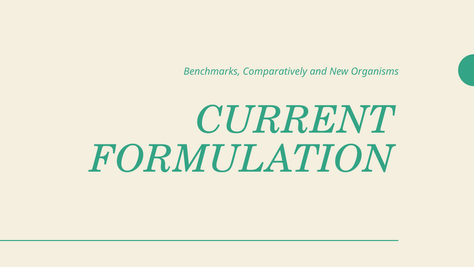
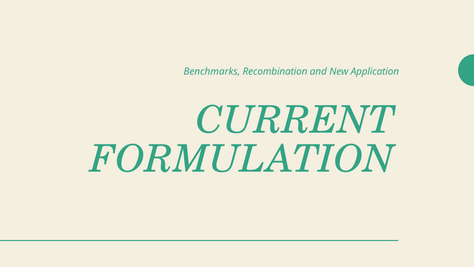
Comparatively: Comparatively -> Recombination
Organisms: Organisms -> Application
